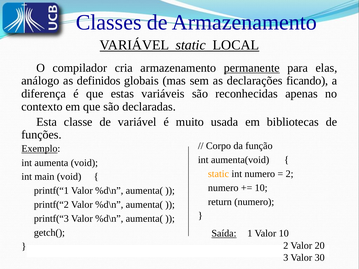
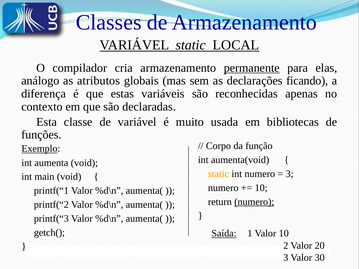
definidos: definidos -> atributos
2 at (290, 174): 2 -> 3
numero at (254, 202) underline: none -> present
